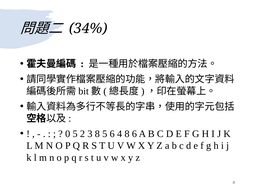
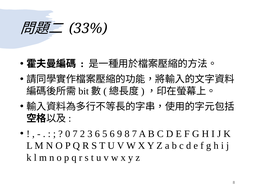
34%: 34% -> 33%
0 5: 5 -> 7
3 8: 8 -> 6
4: 4 -> 9
8 6: 6 -> 7
